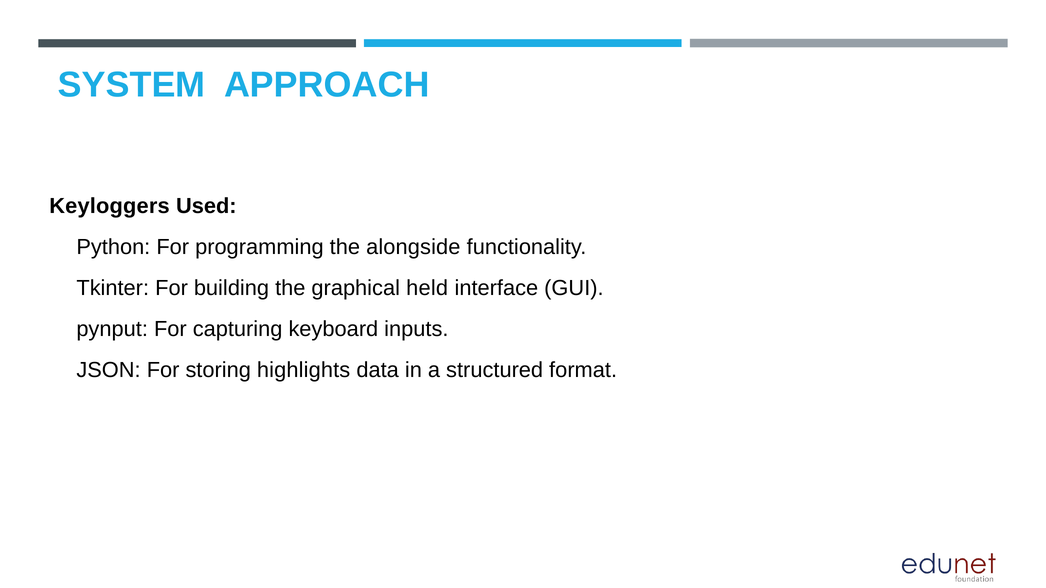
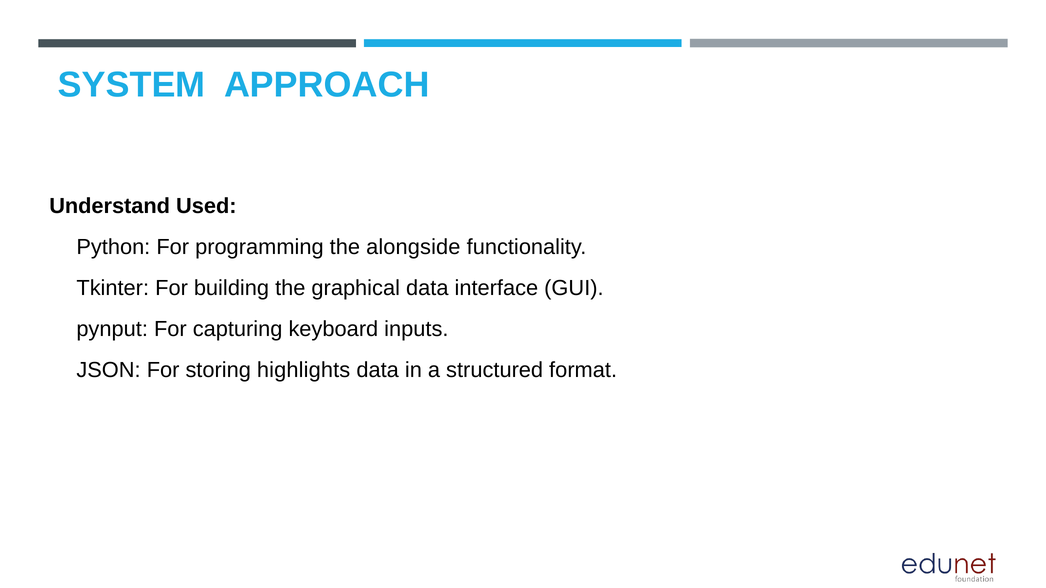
Keyloggers: Keyloggers -> Understand
graphical held: held -> data
